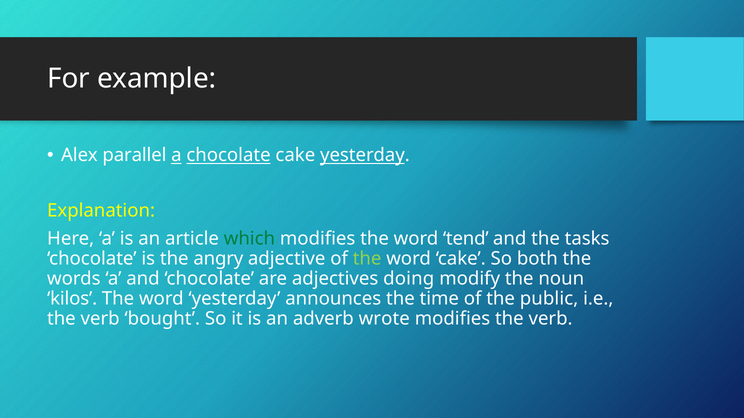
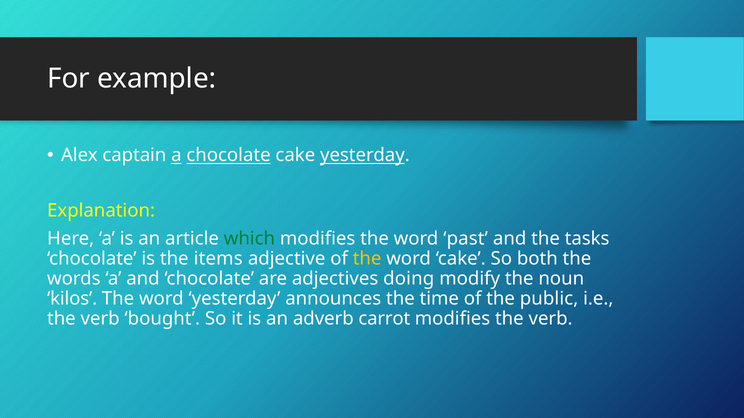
parallel: parallel -> captain
tend: tend -> past
angry: angry -> items
the at (367, 259) colour: light green -> yellow
wrote: wrote -> carrot
